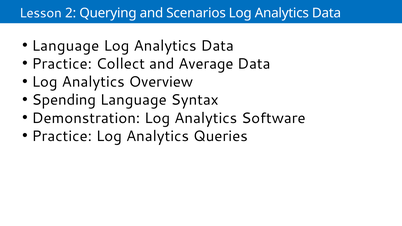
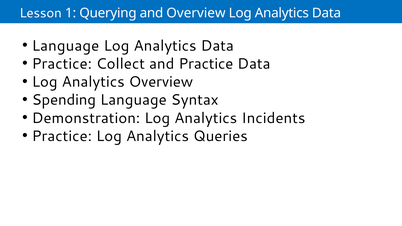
2: 2 -> 1
and Scenarios: Scenarios -> Overview
and Average: Average -> Practice
Software: Software -> Incidents
